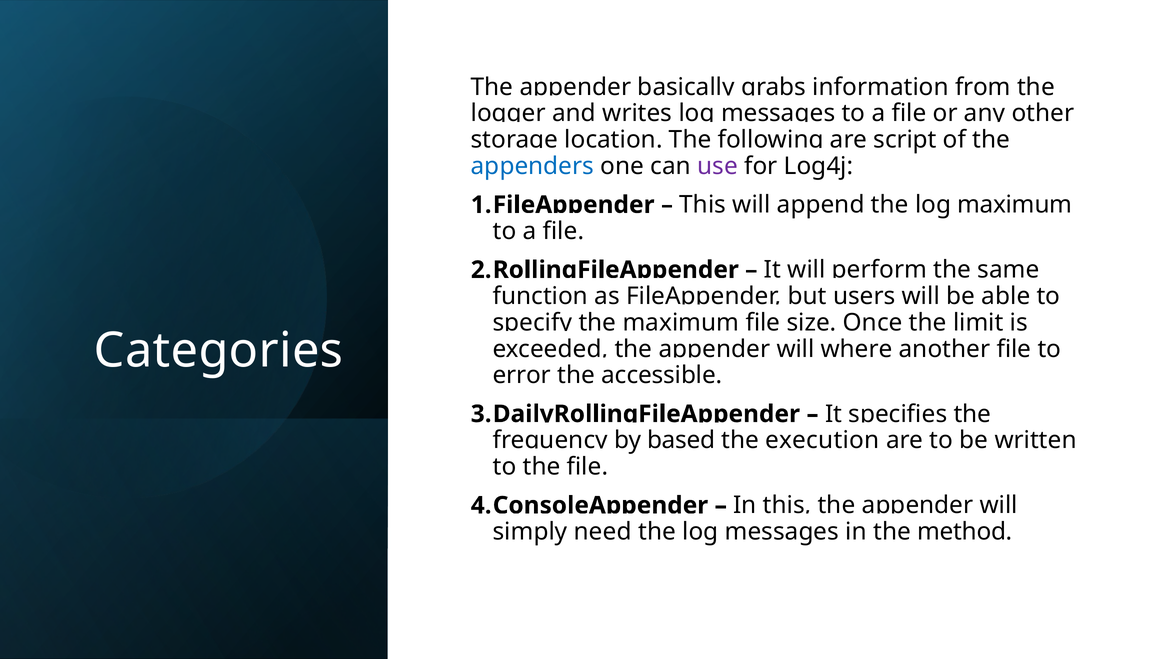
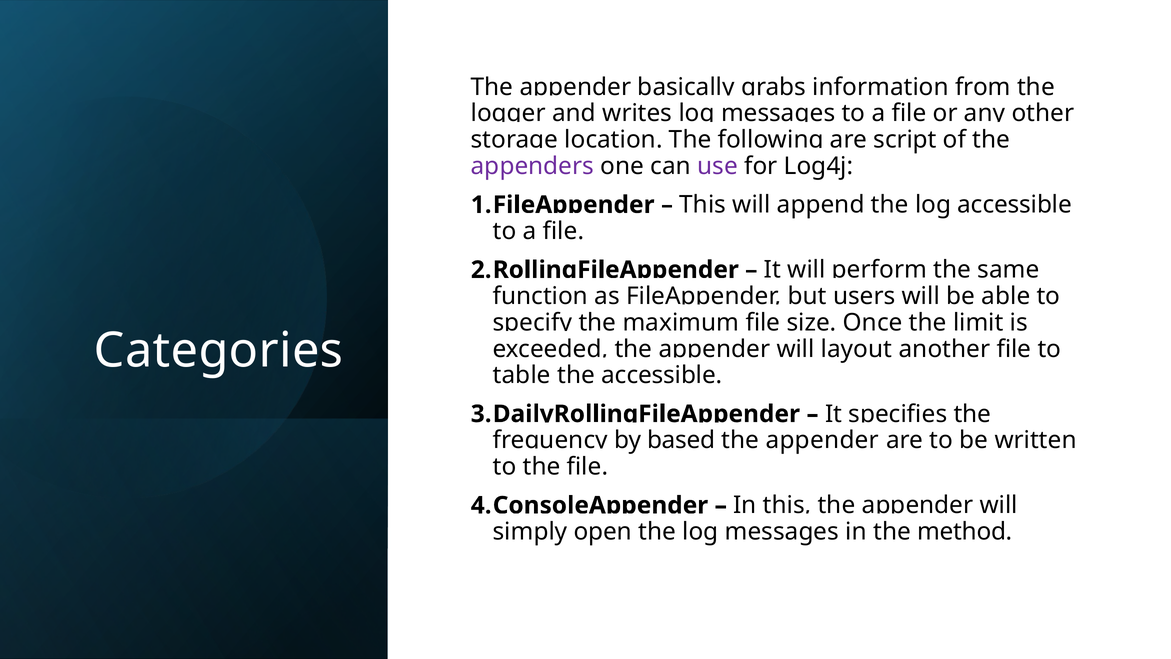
appenders colour: blue -> purple
log maximum: maximum -> accessible
where: where -> layout
error: error -> table
execution at (822, 440): execution -> appender
need: need -> open
